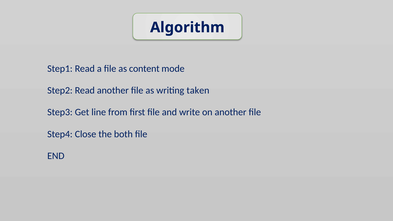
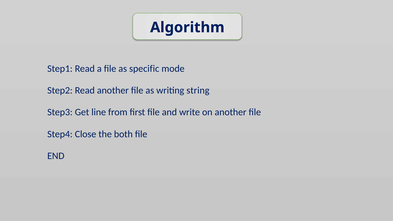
content: content -> specific
taken: taken -> string
